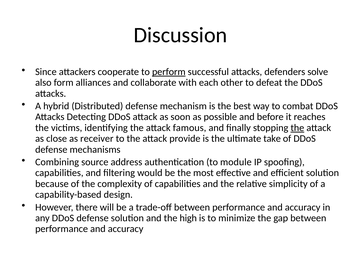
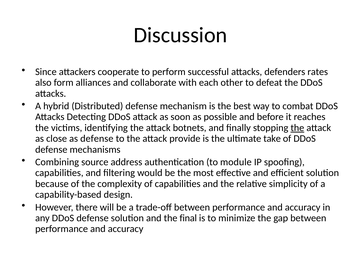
perform underline: present -> none
solve: solve -> rates
famous: famous -> botnets
as receiver: receiver -> defense
high: high -> final
